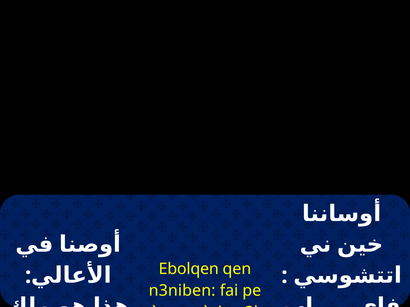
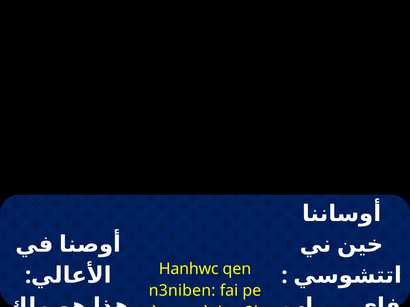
Ebolqen: Ebolqen -> Hanhwc
